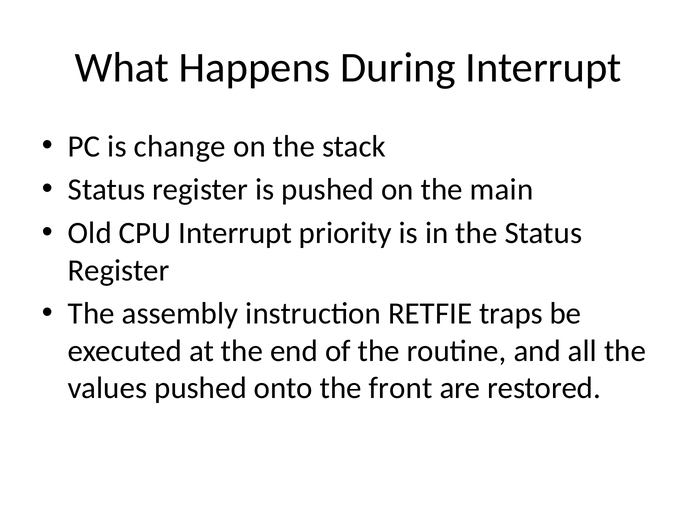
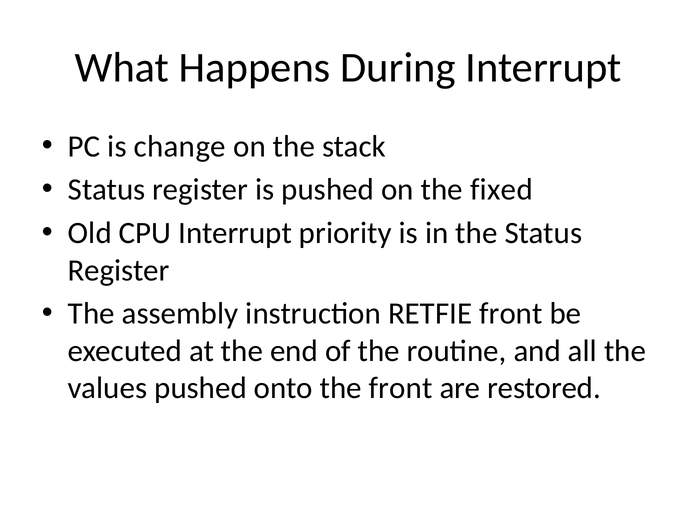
main: main -> fixed
RETFIE traps: traps -> front
